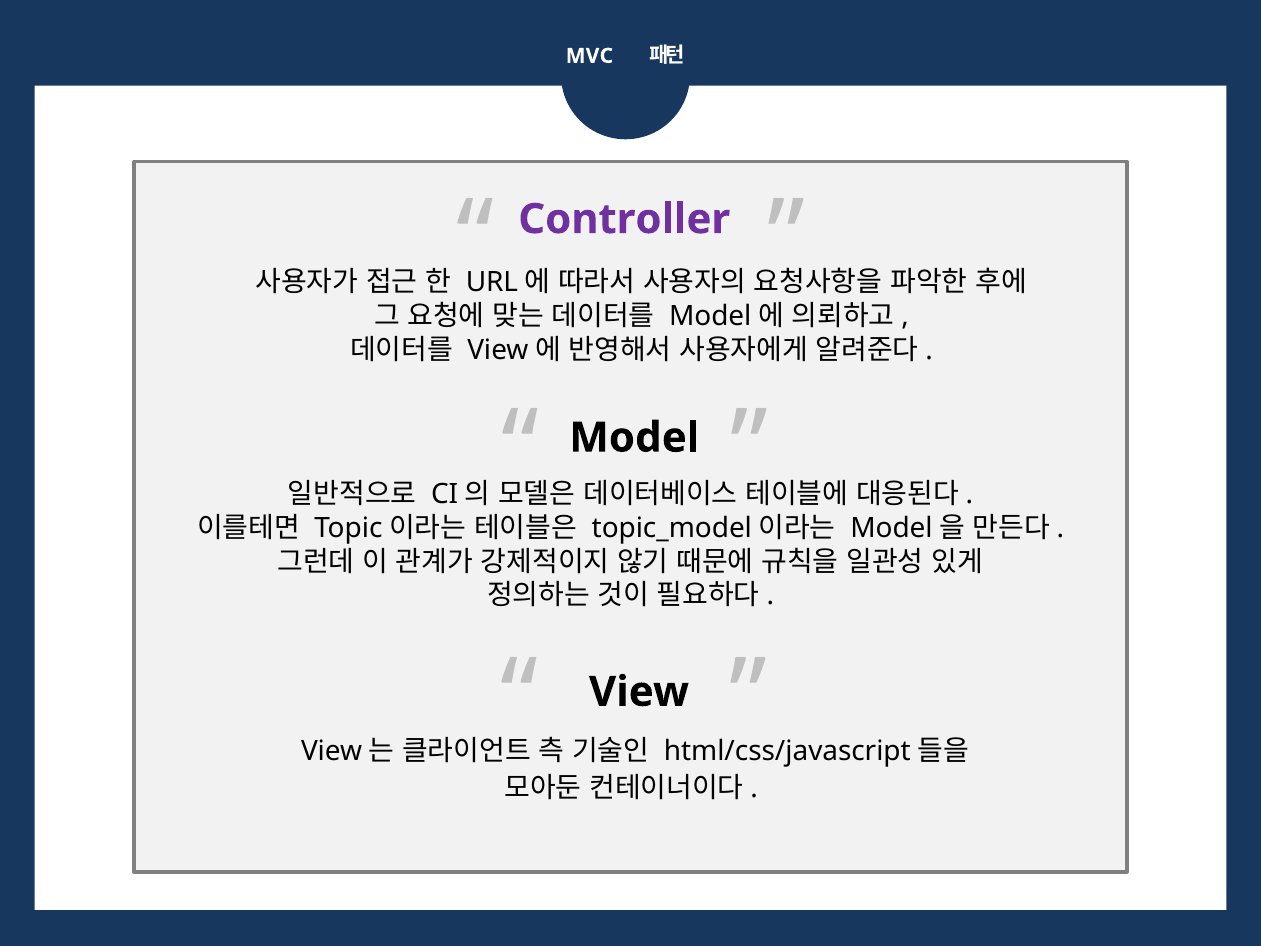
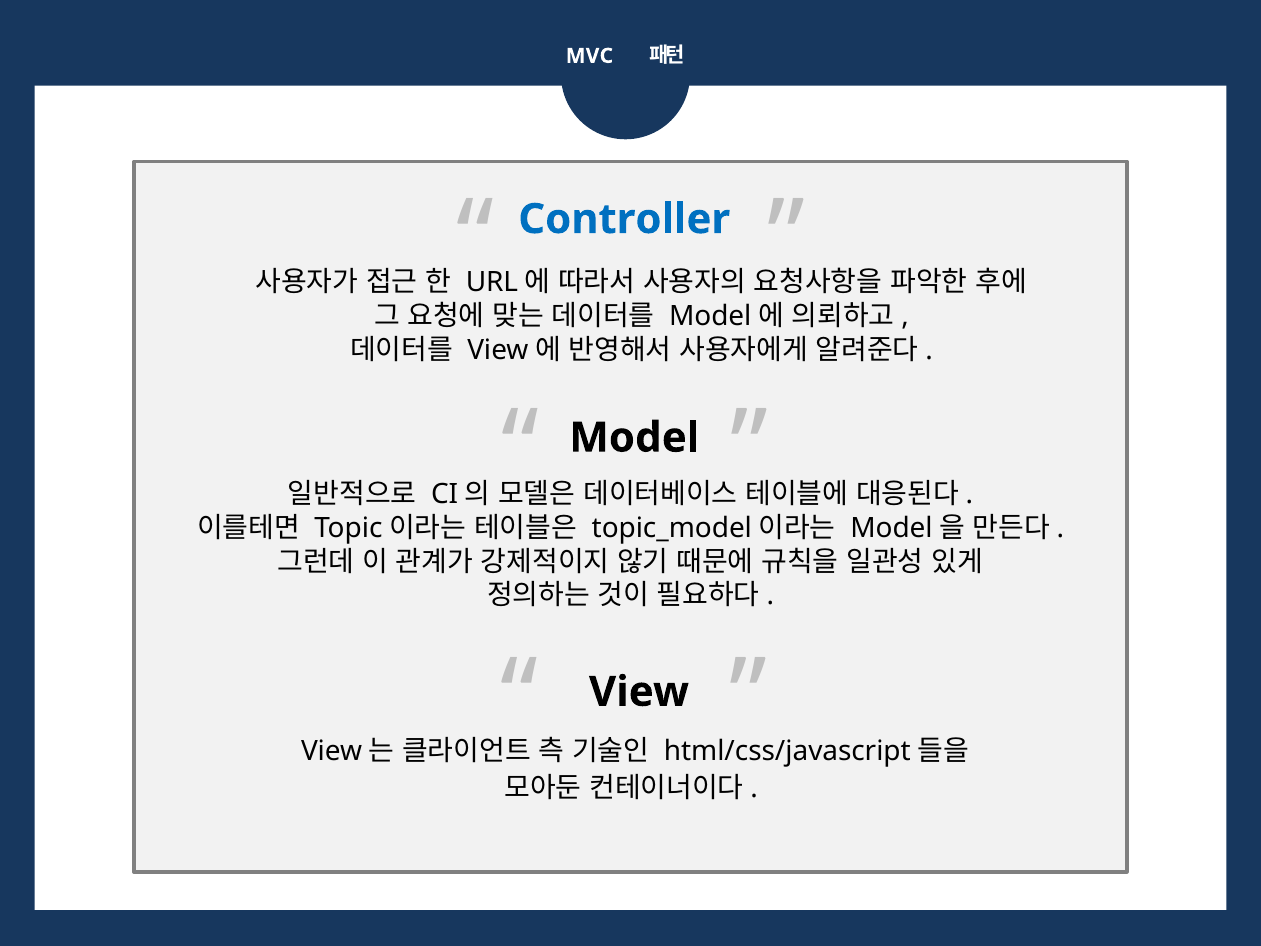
Controller colour: purple -> blue
